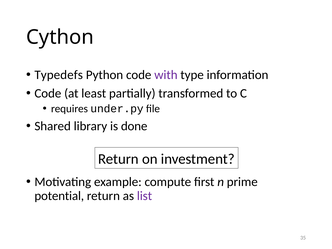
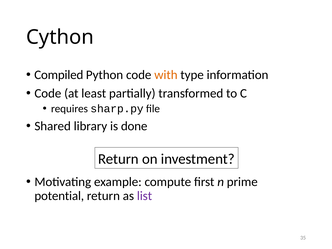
Typedefs: Typedefs -> Compiled
with colour: purple -> orange
under.py: under.py -> sharp.py
